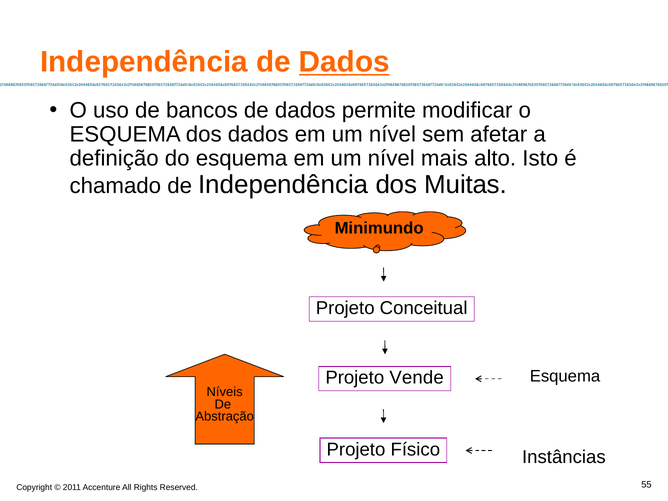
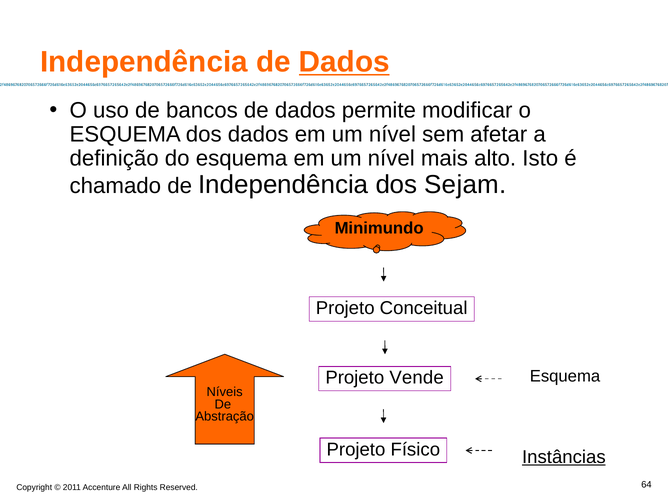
Muitas: Muitas -> Sejam
Instâncias underline: none -> present
55: 55 -> 64
